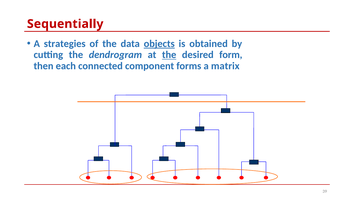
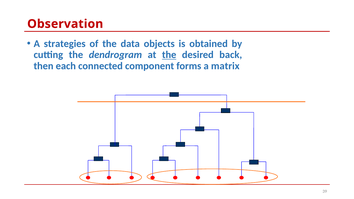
Sequentially: Sequentially -> Observation
objects underline: present -> none
form: form -> back
